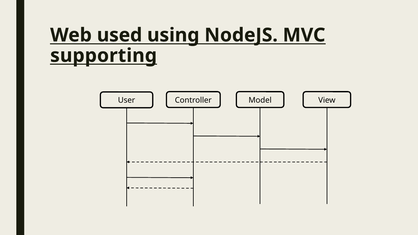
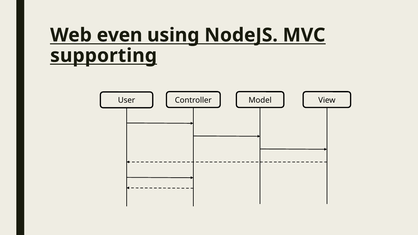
used: used -> even
